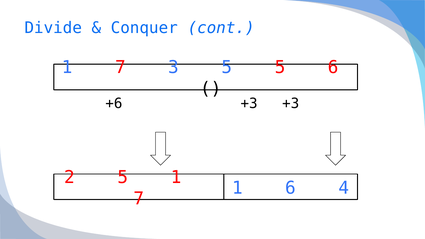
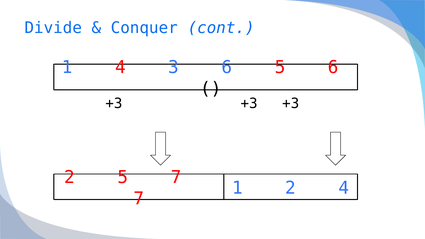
7 at (120, 67): 7 -> 4
3 5: 5 -> 6
+6 at (114, 104): +6 -> +3
5 1: 1 -> 7
1 6: 6 -> 2
